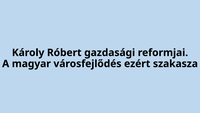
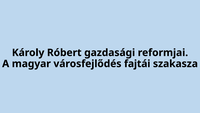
ezért: ezért -> fajtái
